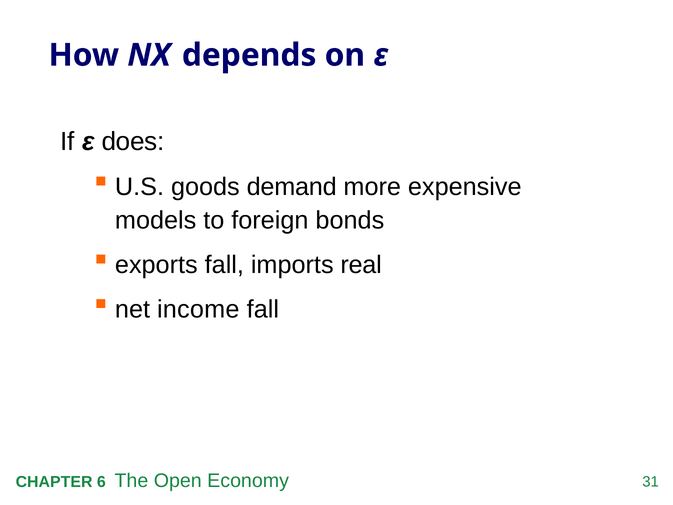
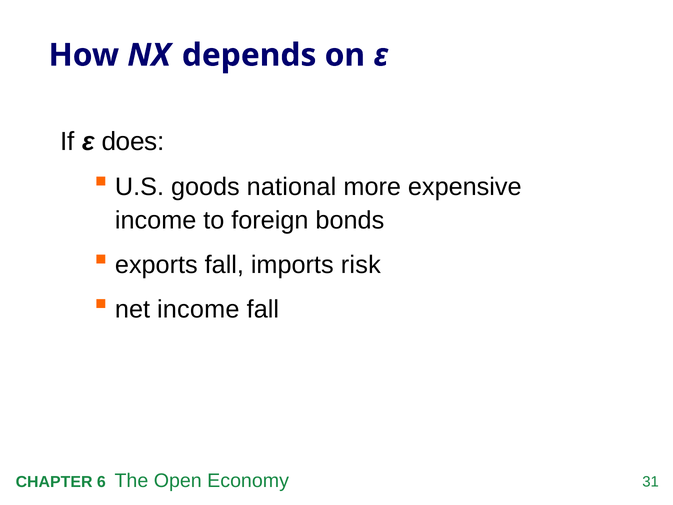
demand: demand -> national
models at (156, 220): models -> income
real: real -> risk
